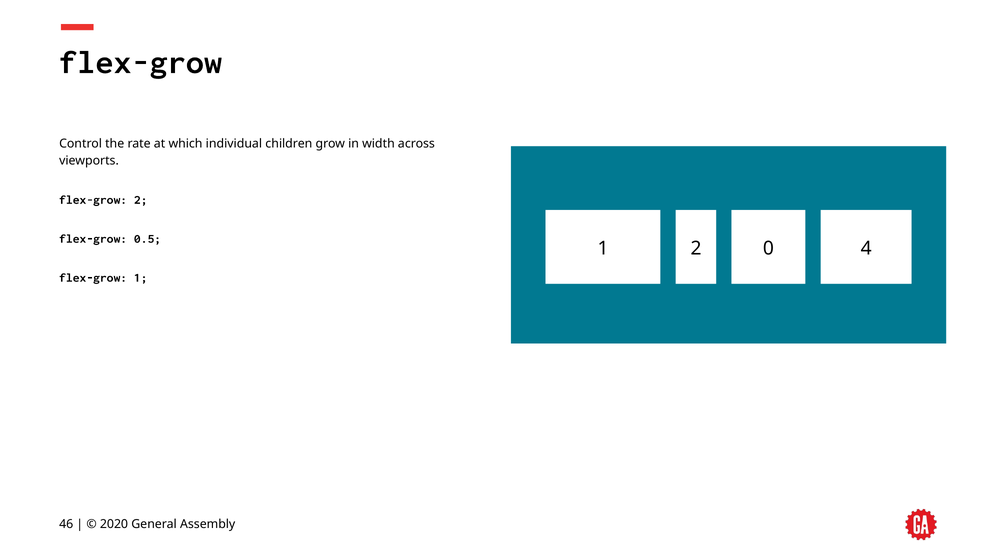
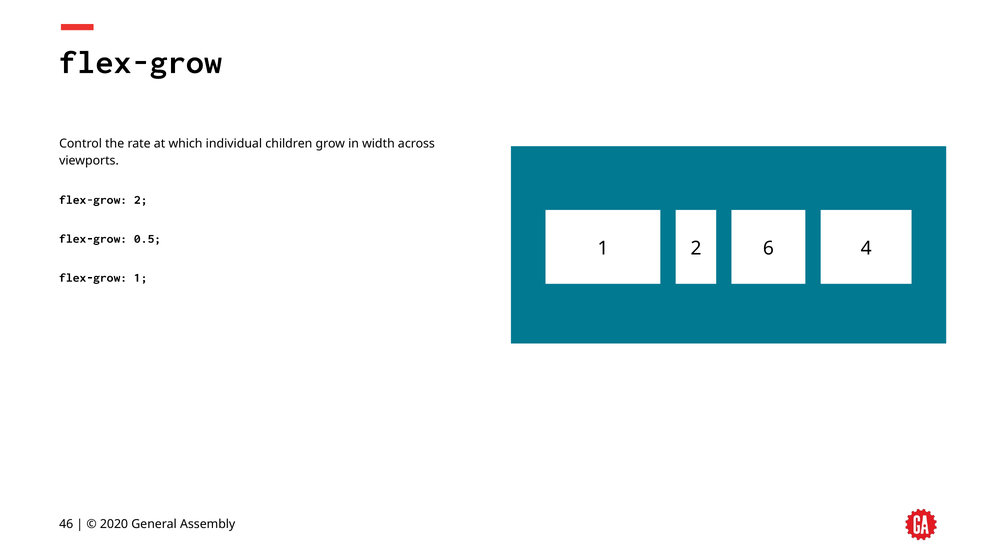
0: 0 -> 6
